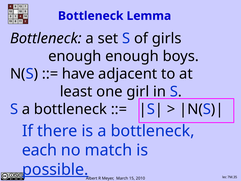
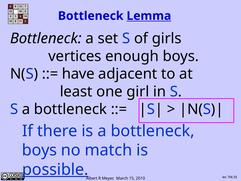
Lemma underline: none -> present
enough at (75, 56): enough -> vertices
each at (39, 150): each -> boys
